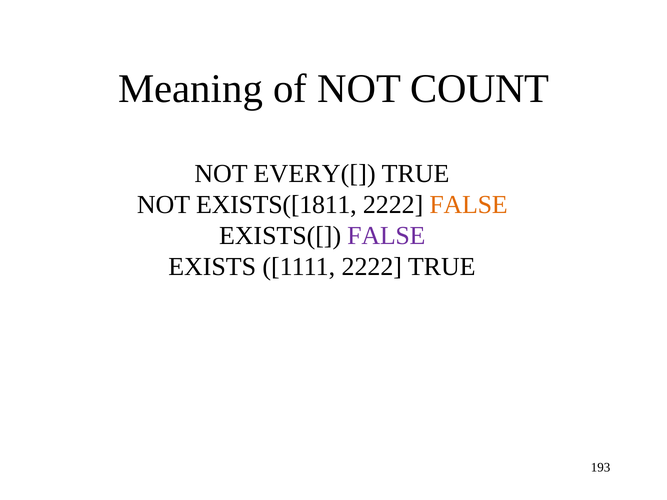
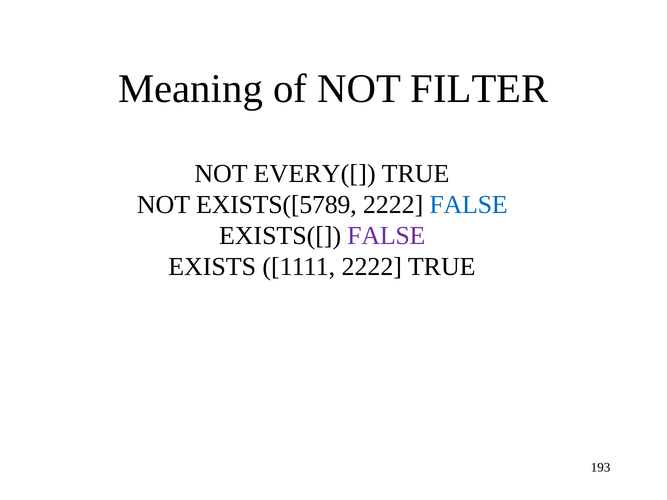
COUNT: COUNT -> FILTER
EXISTS([1811: EXISTS([1811 -> EXISTS([5789
FALSE at (469, 205) colour: orange -> blue
